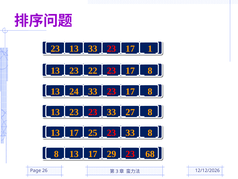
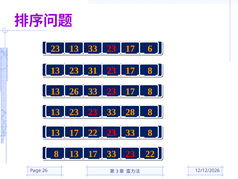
1: 1 -> 6
22: 22 -> 31
13 24: 24 -> 26
27: 27 -> 28
17 25: 25 -> 22
17 29: 29 -> 33
23 68: 68 -> 22
